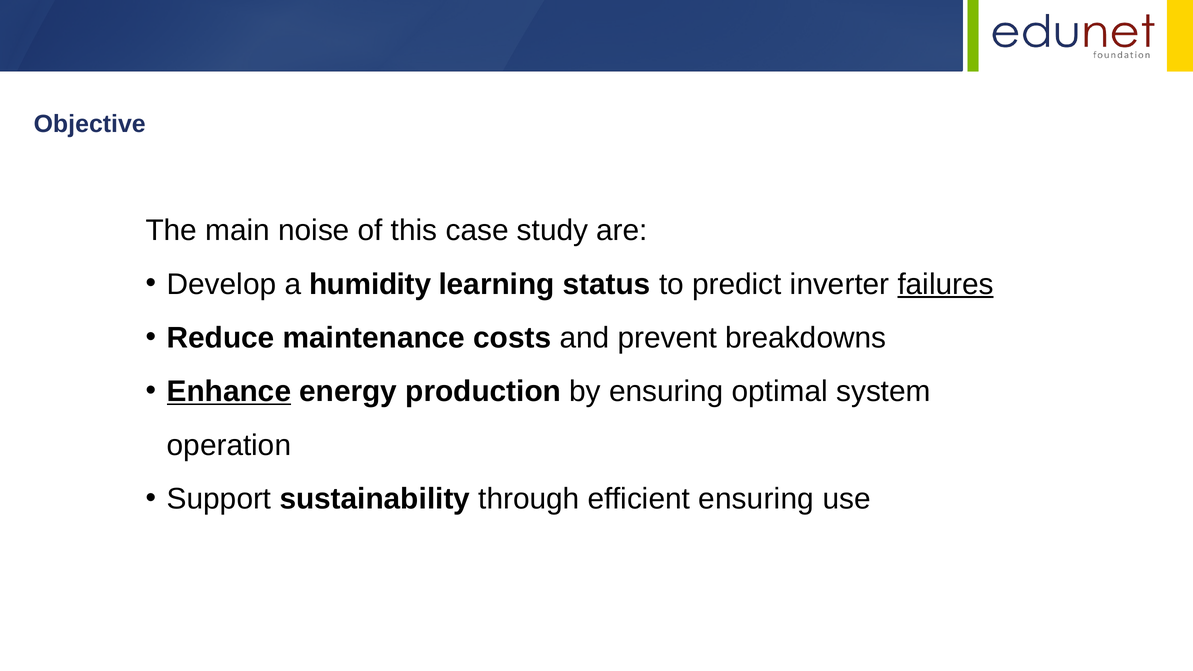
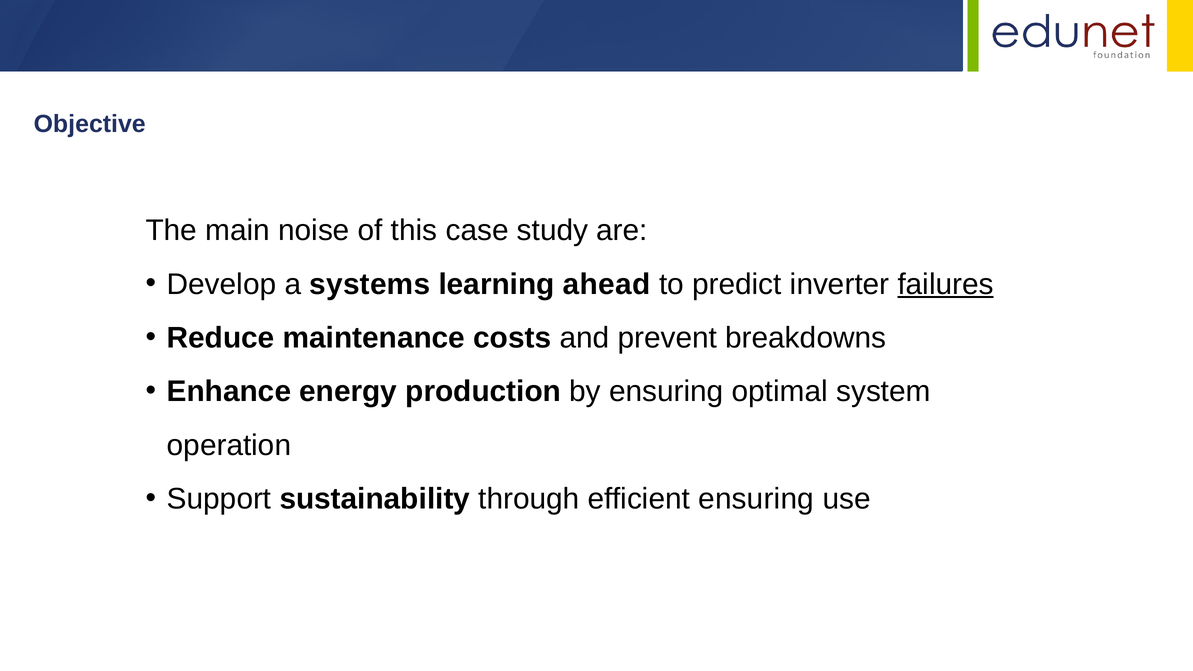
humidity: humidity -> systems
status: status -> ahead
Enhance underline: present -> none
